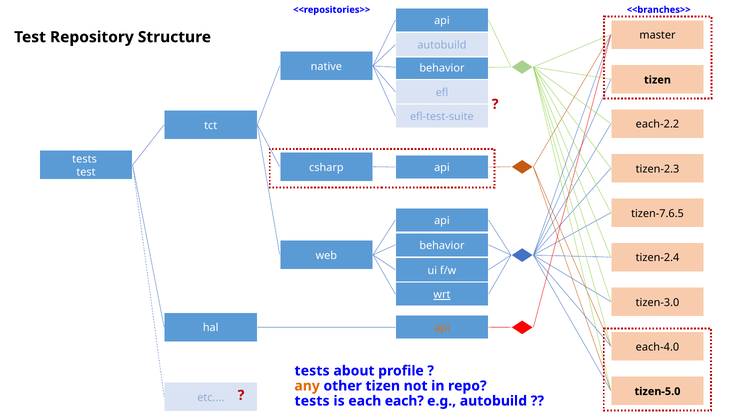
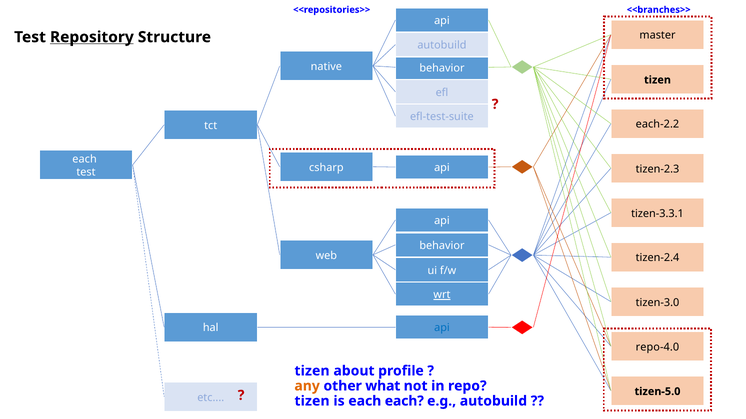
Repository underline: none -> present
tests at (85, 159): tests -> each
tizen-7.6.5: tizen-7.6.5 -> tizen-3.3.1
api at (442, 328) colour: orange -> blue
each-4.0: each-4.0 -> repo-4.0
tests at (312, 371): tests -> tizen
other tizen: tizen -> what
tests at (312, 402): tests -> tizen
